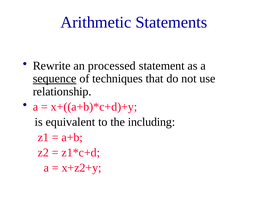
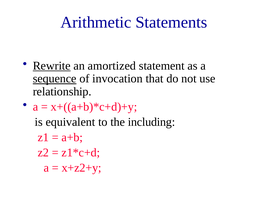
Rewrite underline: none -> present
processed: processed -> amortized
techniques: techniques -> invocation
